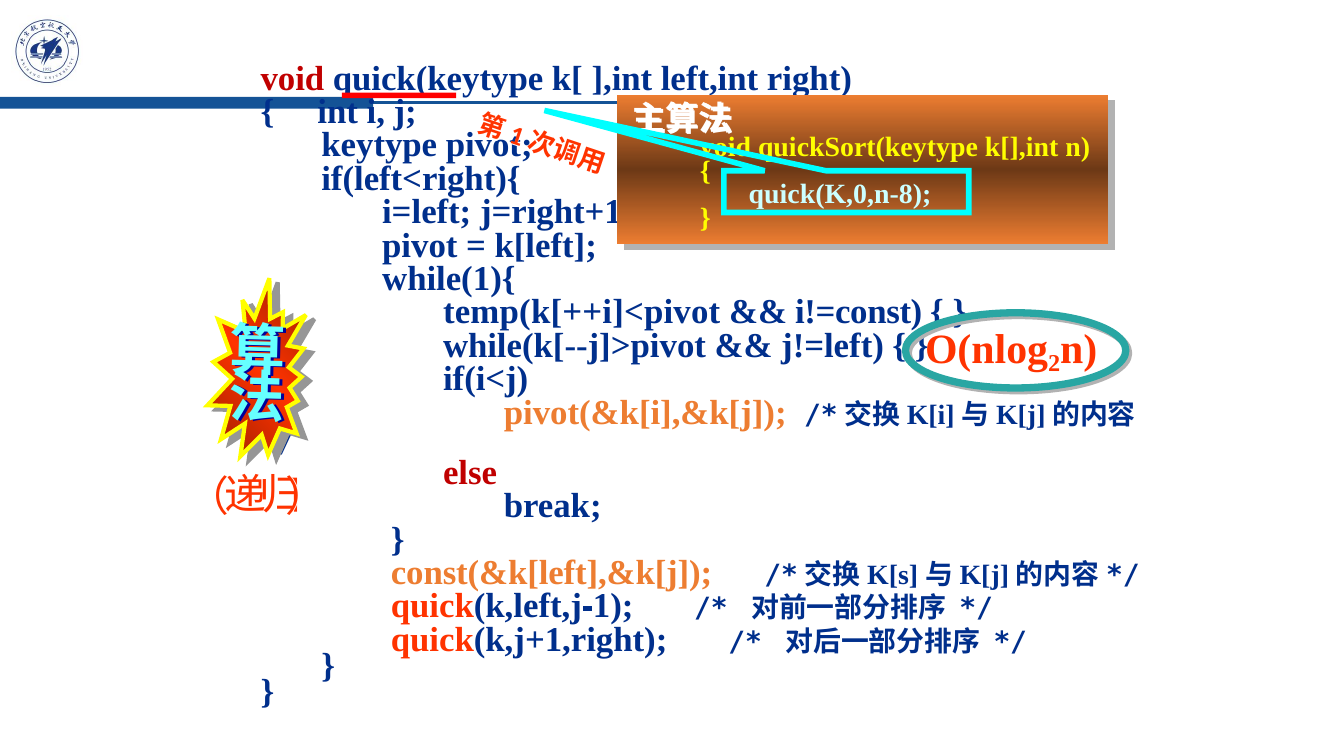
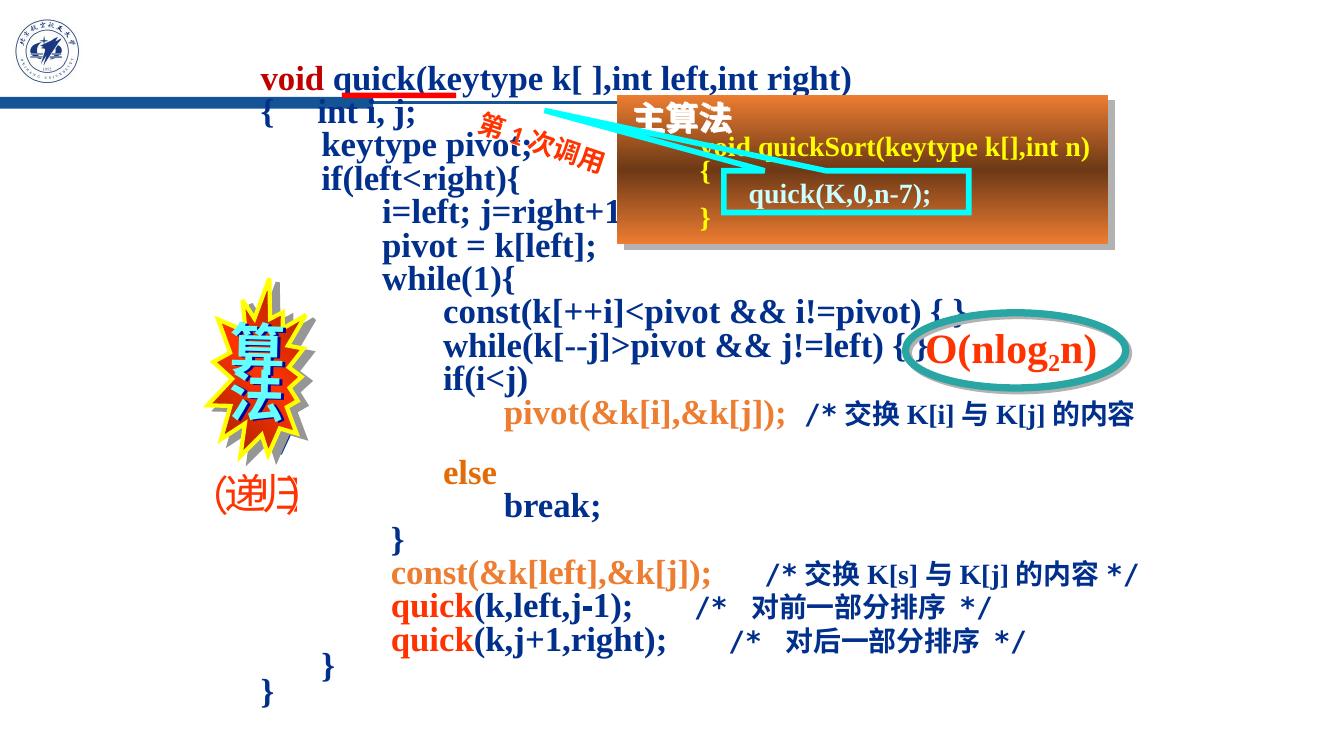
quick(K,0,n-8: quick(K,0,n-8 -> quick(K,0,n-7
temp(k[++i]<pivot: temp(k[++i]<pivot -> const(k[++i]<pivot
i!=const: i!=const -> i!=pivot
else colour: red -> orange
